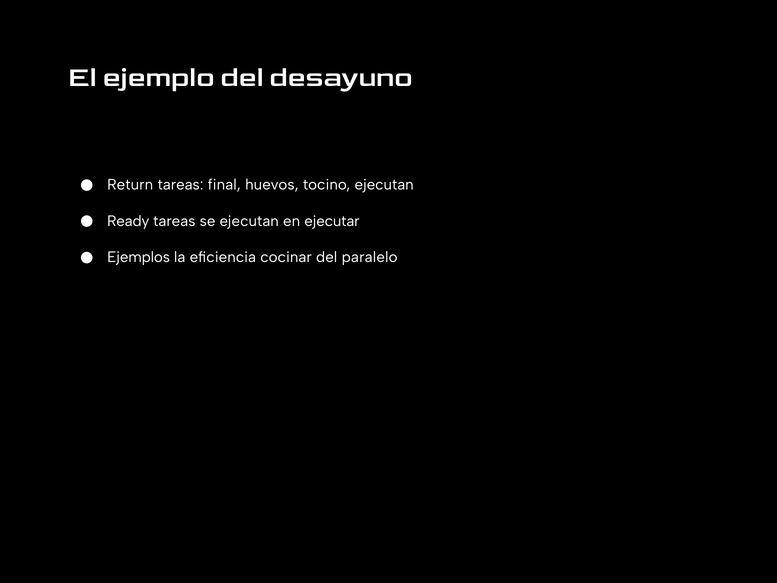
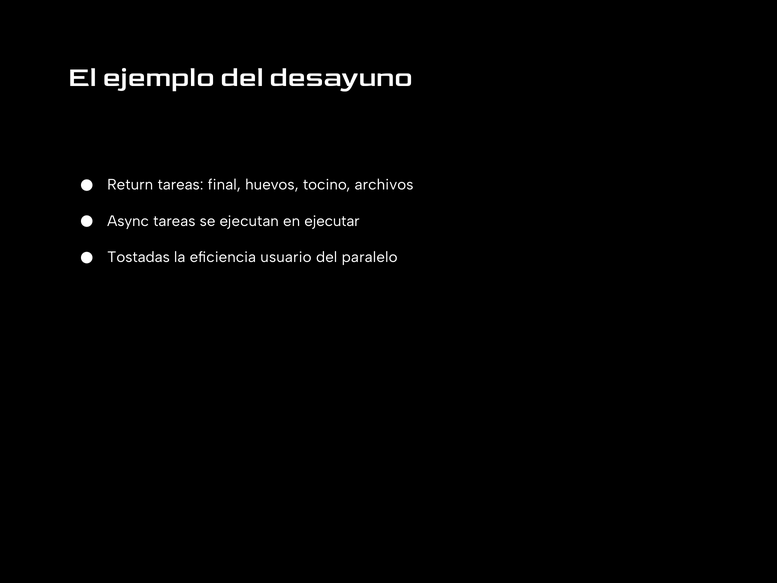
tocino ejecutan: ejecutan -> archivos
Ready: Ready -> Async
Ejemplos: Ejemplos -> Tostadas
cocinar: cocinar -> usuario
